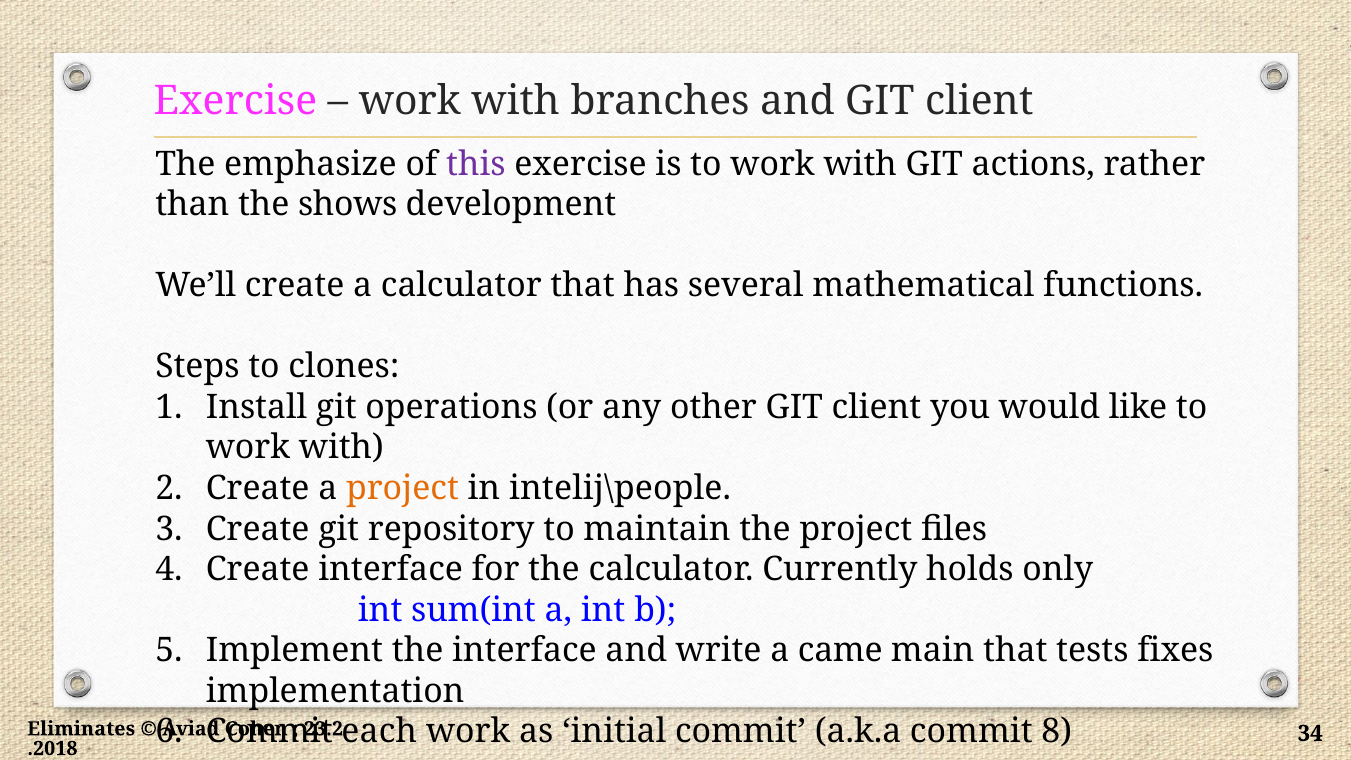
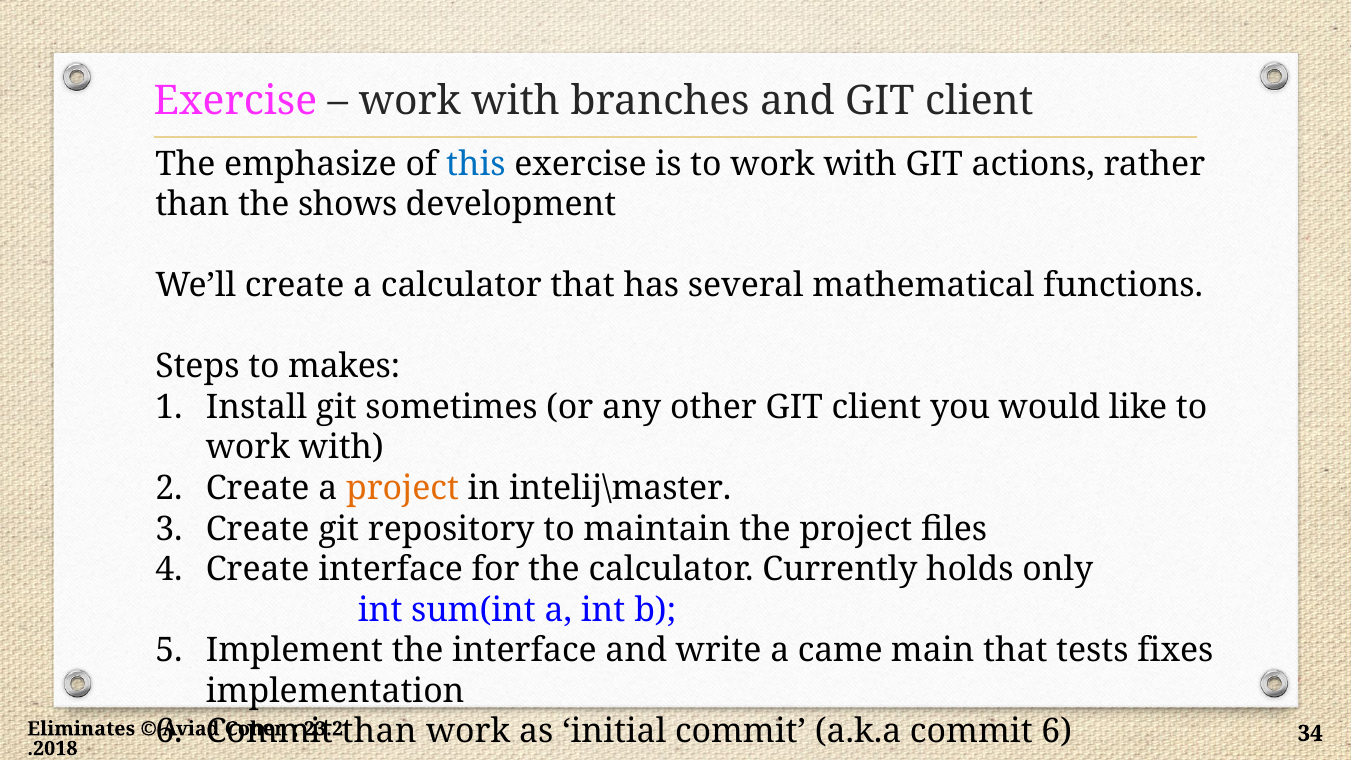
this colour: purple -> blue
clones: clones -> makes
operations: operations -> sometimes
intelij\people: intelij\people -> intelij\master
each at (379, 732): each -> than
commit 8: 8 -> 6
